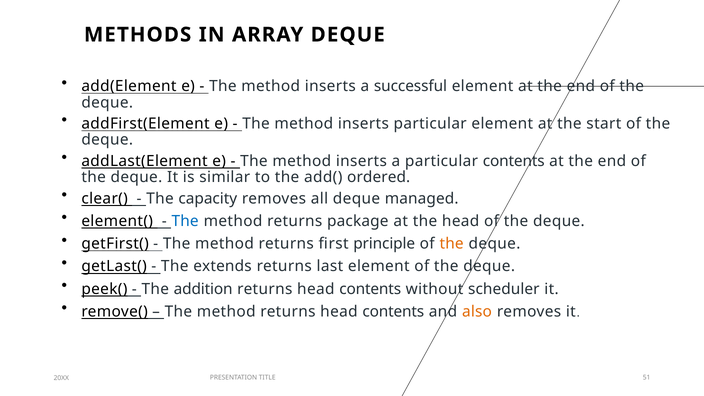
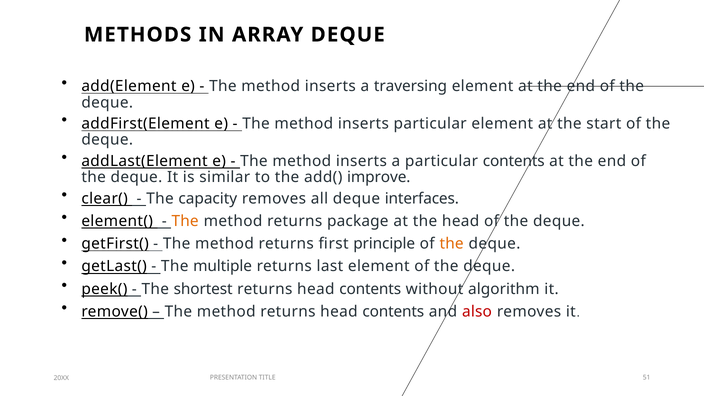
successful: successful -> traversing
ordered: ordered -> improve
managed: managed -> interfaces
The at (185, 221) colour: blue -> orange
extends: extends -> multiple
addition: addition -> shortest
scheduler: scheduler -> algorithm
also colour: orange -> red
